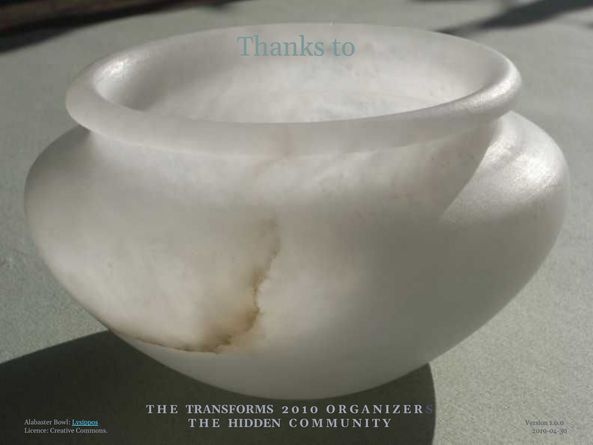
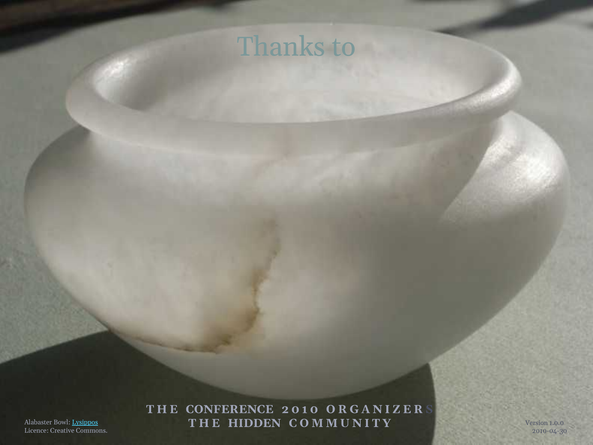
TRANSFORMS: TRANSFORMS -> CONFERENCE
